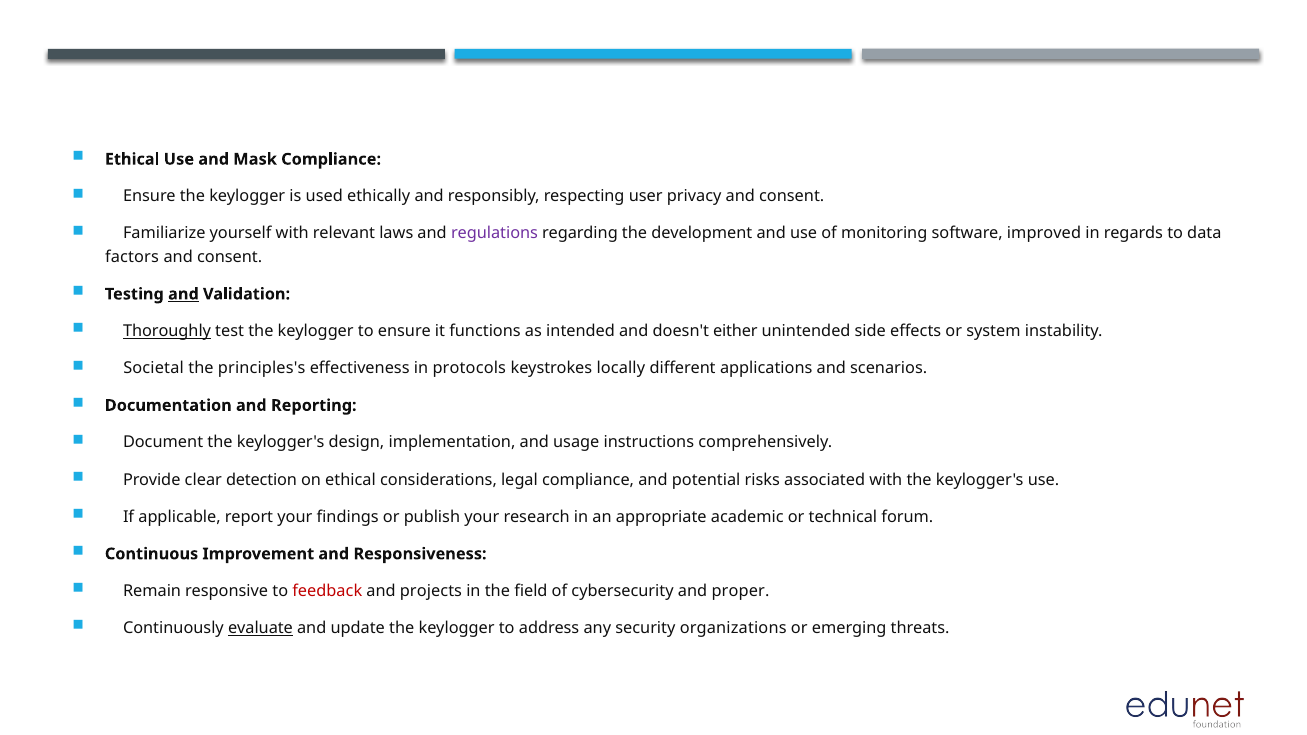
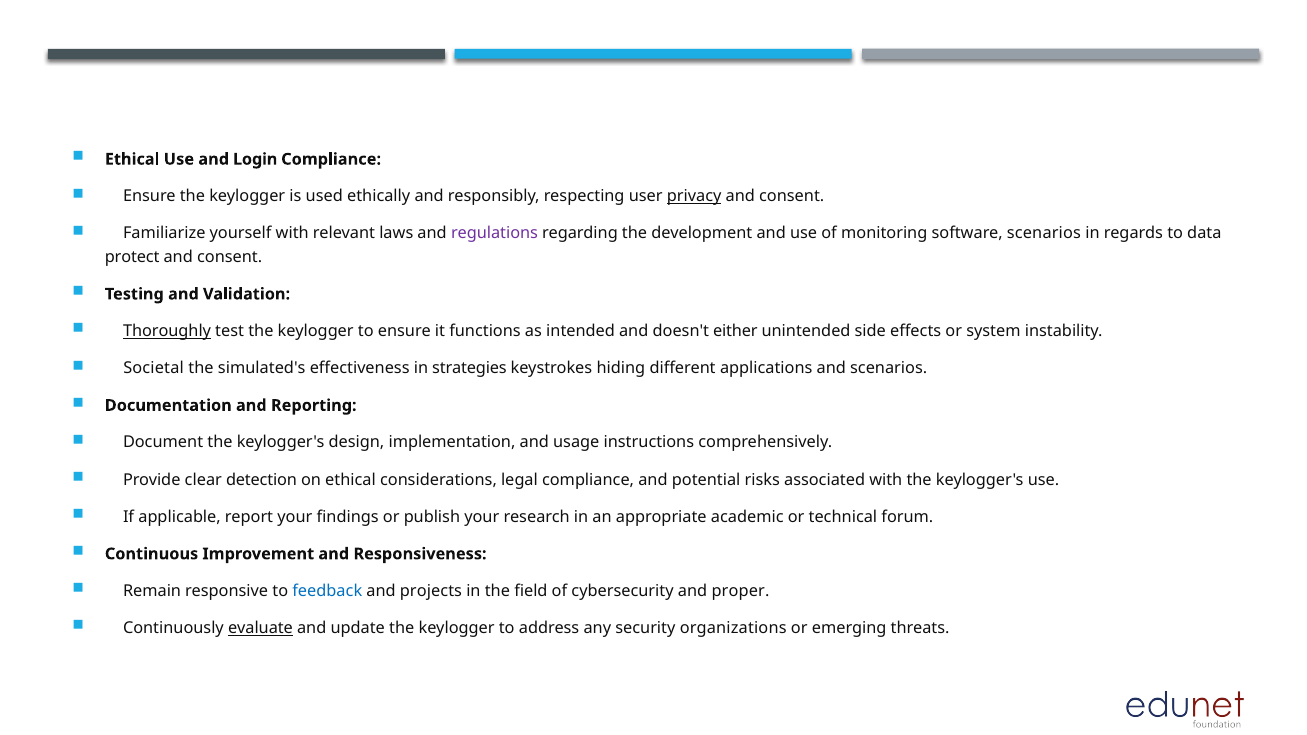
Mask: Mask -> Login
privacy underline: none -> present
software improved: improved -> scenarios
factors: factors -> protect
and at (183, 294) underline: present -> none
principles's: principles's -> simulated's
protocols: protocols -> strategies
locally: locally -> hiding
feedback colour: red -> blue
